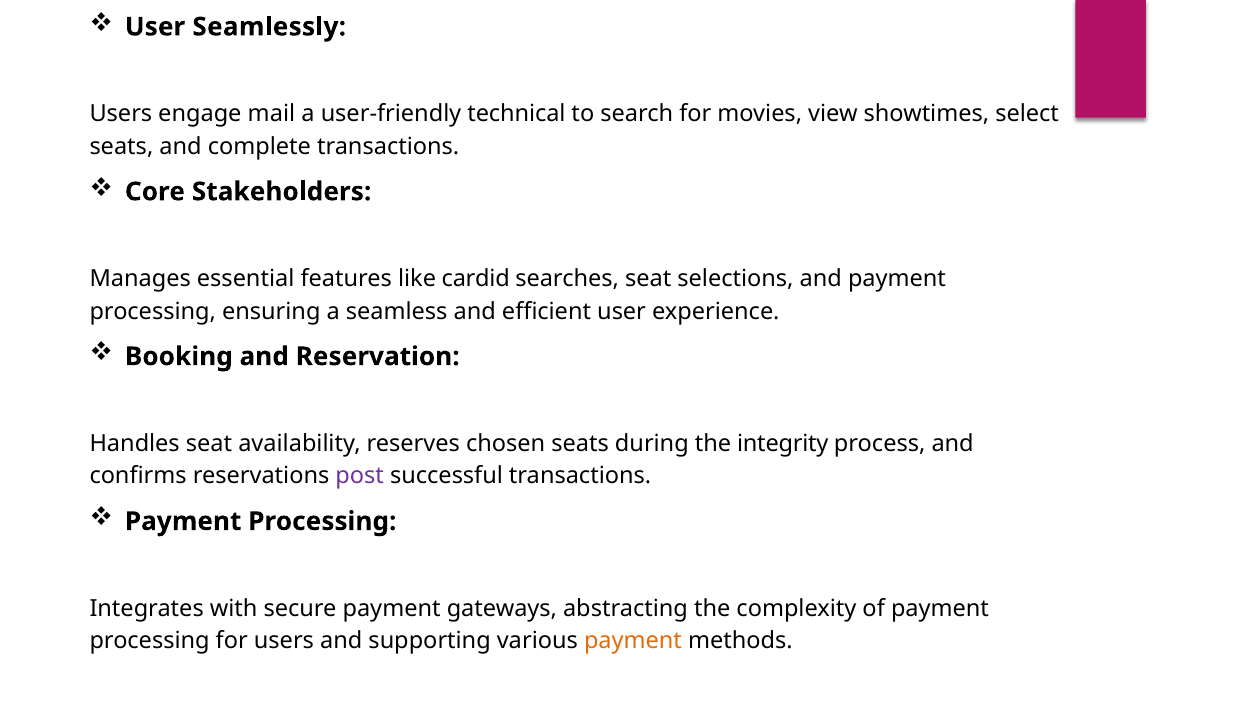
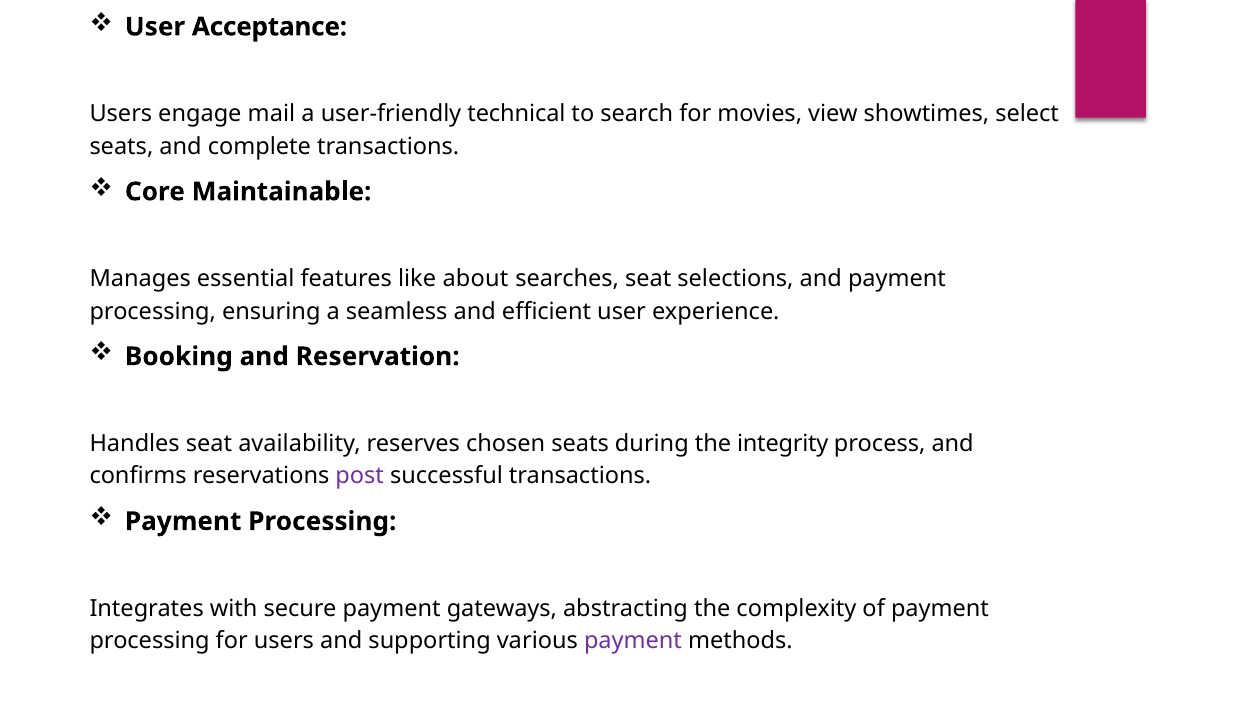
Seamlessly: Seamlessly -> Acceptance
Stakeholders: Stakeholders -> Maintainable
cardid: cardid -> about
payment at (633, 641) colour: orange -> purple
